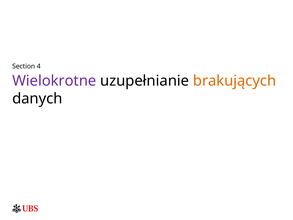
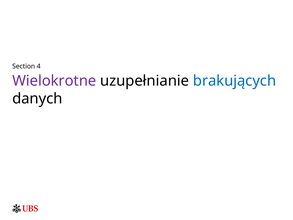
brakujących colour: orange -> blue
